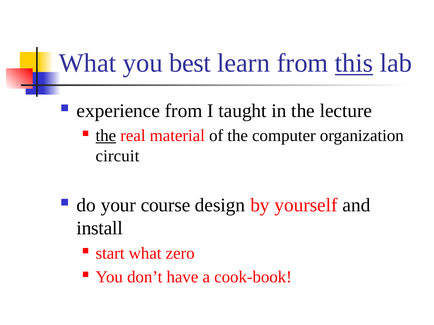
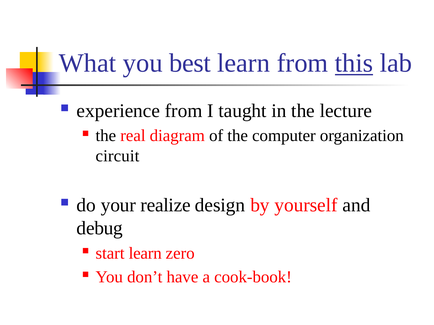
the at (106, 136) underline: present -> none
material: material -> diagram
course: course -> realize
install: install -> debug
start what: what -> learn
